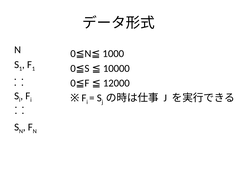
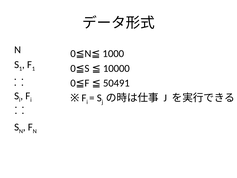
12000: 12000 -> 50491
